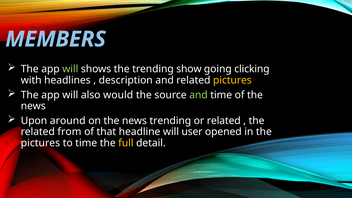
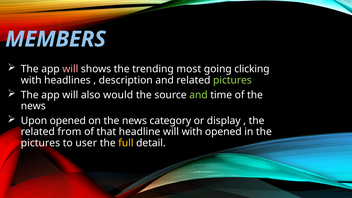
will at (70, 69) colour: light green -> pink
show: show -> most
pictures at (232, 80) colour: yellow -> light green
Upon around: around -> opened
news trending: trending -> category
or related: related -> display
will user: user -> with
to time: time -> user
